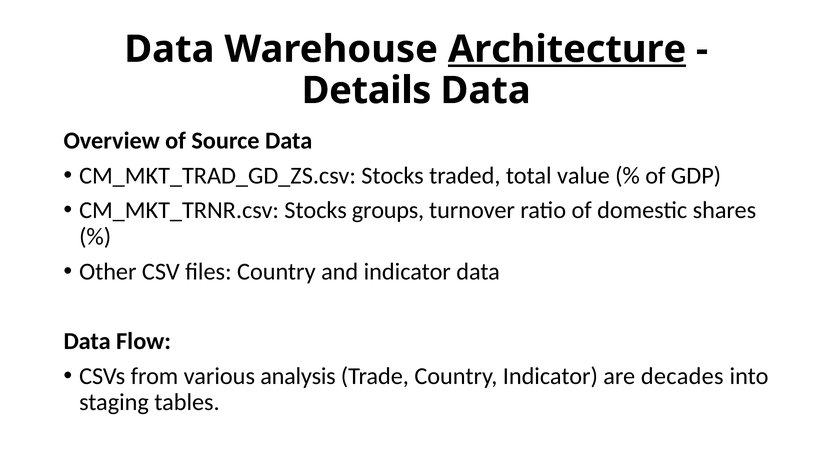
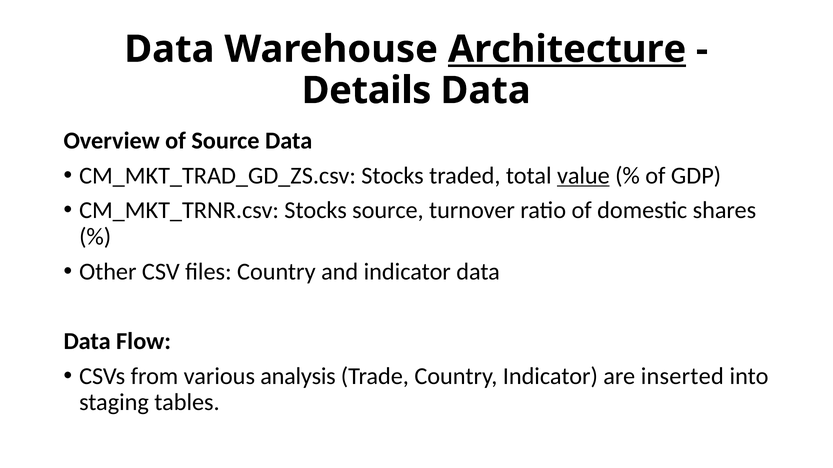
value underline: none -> present
Stocks groups: groups -> source
decades: decades -> inserted
